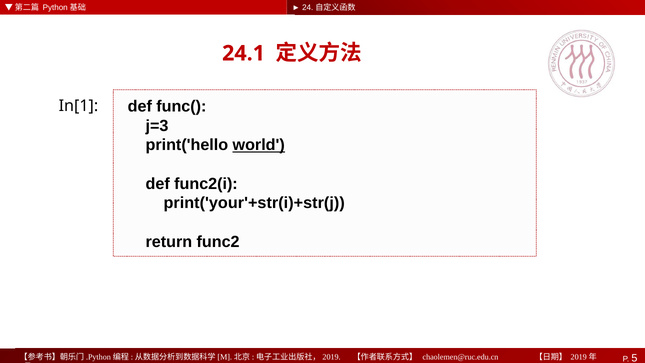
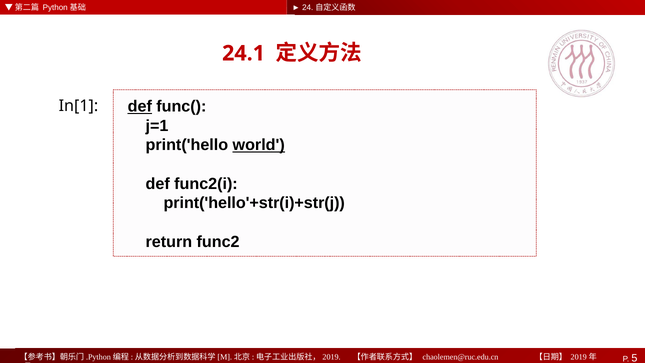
def at (140, 106) underline: none -> present
j=3: j=3 -> j=1
print('your'+str(i)+str(j: print('your'+str(i)+str(j -> print('hello'+str(i)+str(j
